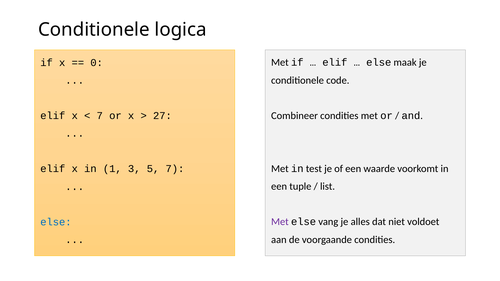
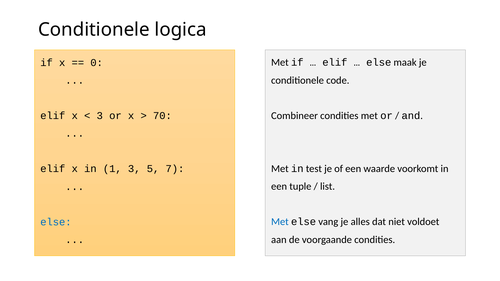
7 at (100, 116): 7 -> 3
27: 27 -> 70
Met at (280, 222) colour: purple -> blue
